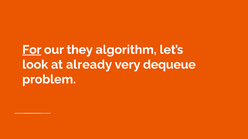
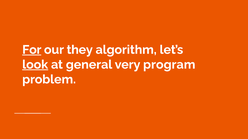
look underline: none -> present
already: already -> general
dequeue: dequeue -> program
